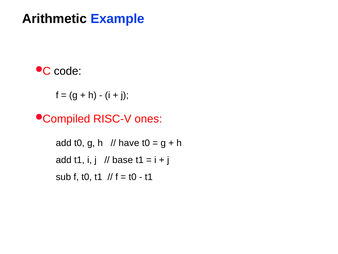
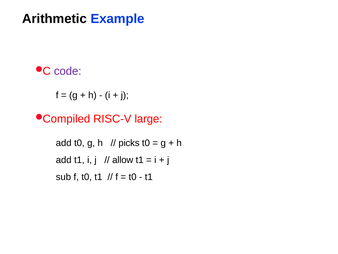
code colour: black -> purple
ones: ones -> large
have: have -> picks
base: base -> allow
